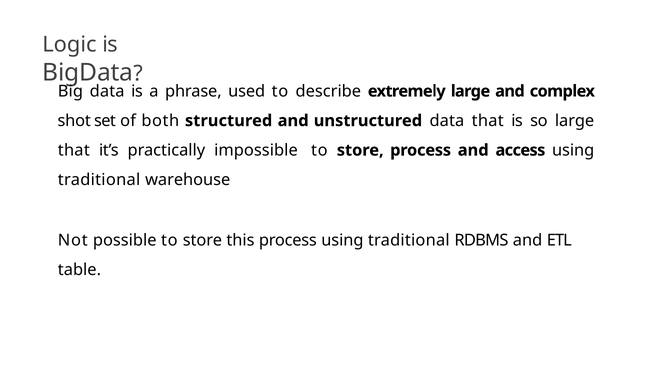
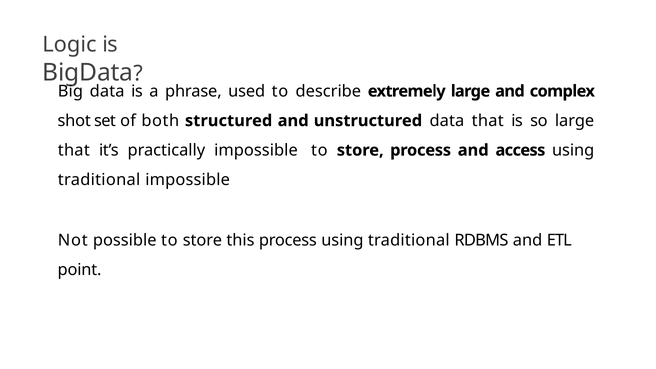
traditional warehouse: warehouse -> impossible
table: table -> point
